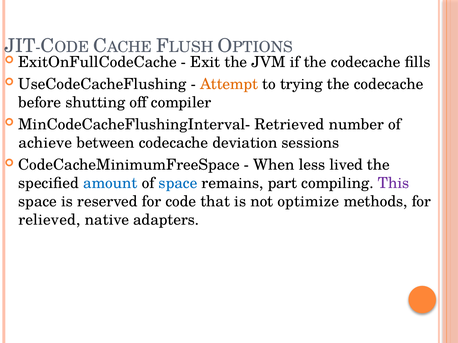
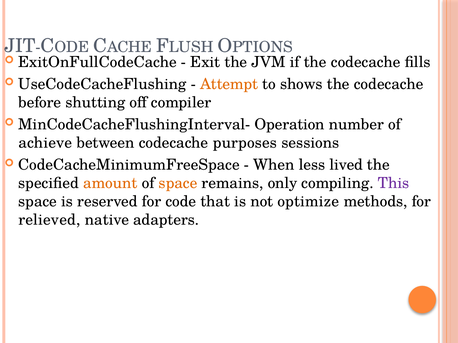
trying: trying -> shows
Retrieved: Retrieved -> Operation
deviation: deviation -> purposes
amount colour: blue -> orange
space at (178, 183) colour: blue -> orange
part: part -> only
